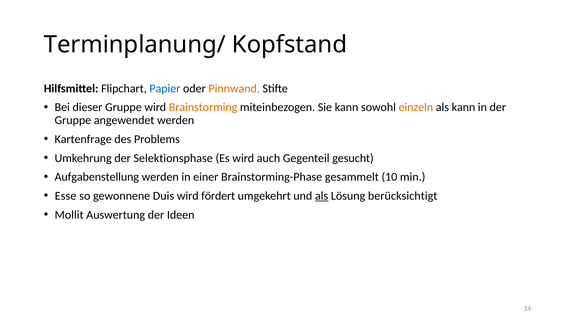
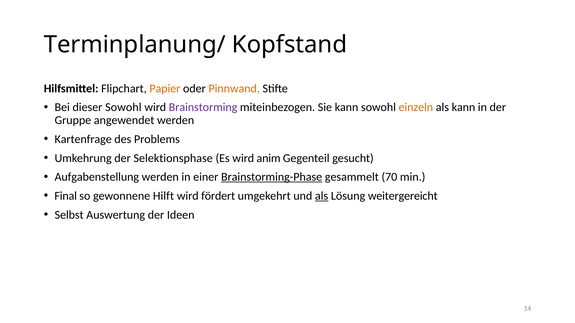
Papier colour: blue -> orange
dieser Gruppe: Gruppe -> Sowohl
Brainstorming colour: orange -> purple
auch: auch -> anim
Brainstorming-Phase underline: none -> present
10: 10 -> 70
Esse: Esse -> Final
Duis: Duis -> Hilft
berücksichtigt: berücksichtigt -> weitergereicht
Mollit: Mollit -> Selbst
